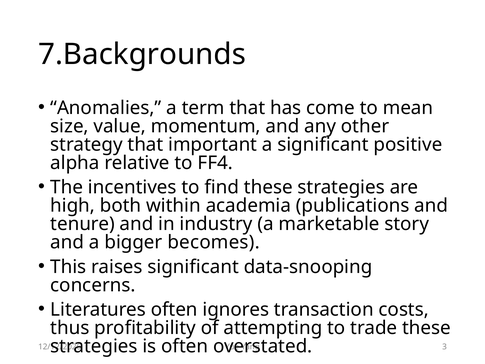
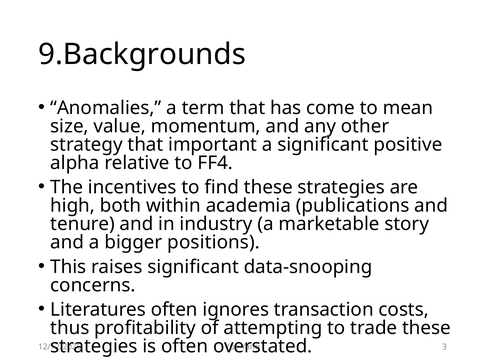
7.Backgrounds: 7.Backgrounds -> 9.Backgrounds
becomes: becomes -> positions
